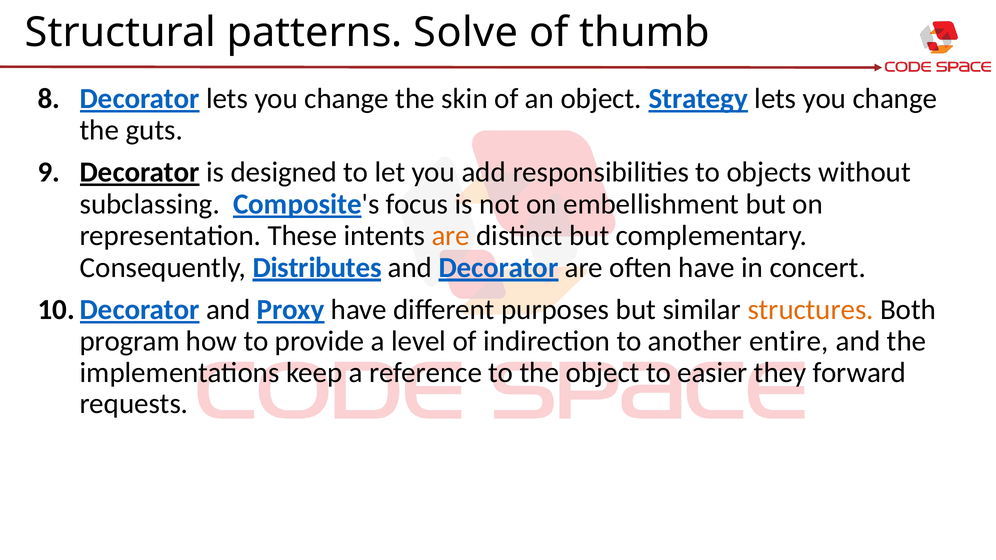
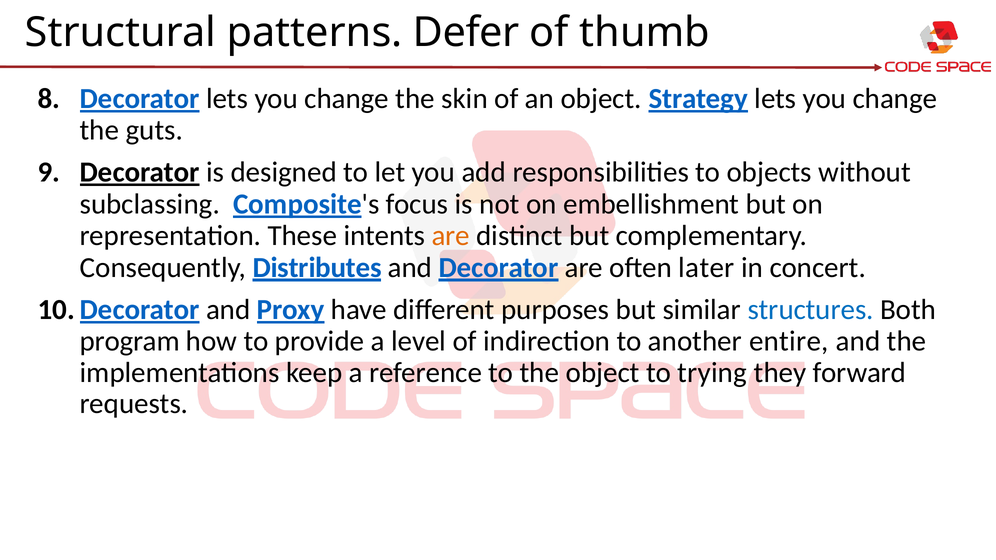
Solve: Solve -> Defer
often have: have -> later
structures colour: orange -> blue
easier: easier -> trying
